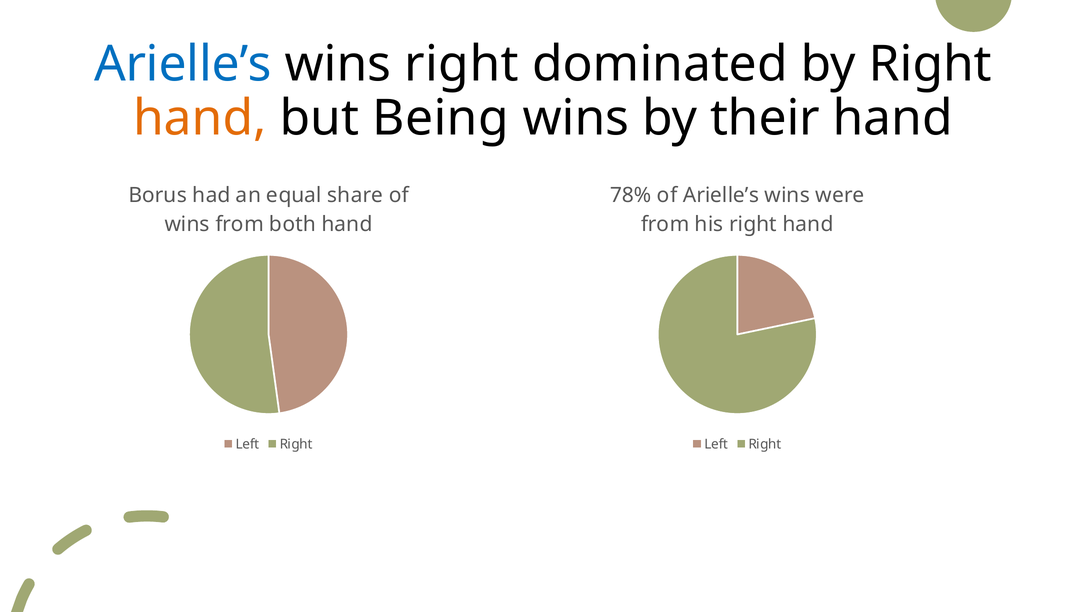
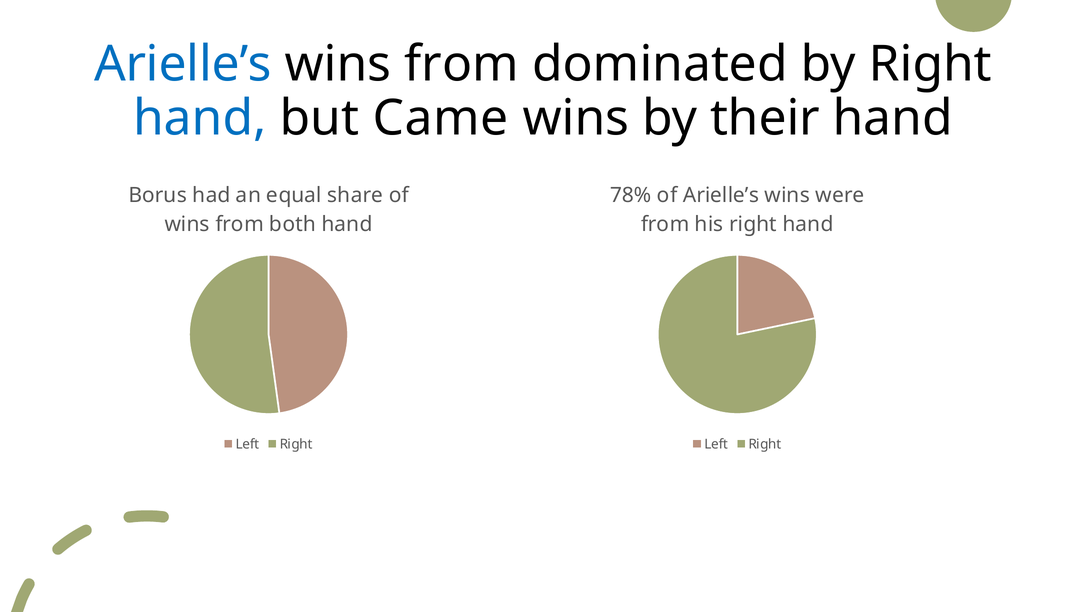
right at (461, 64): right -> from
hand at (200, 118) colour: orange -> blue
Being: Being -> Came
